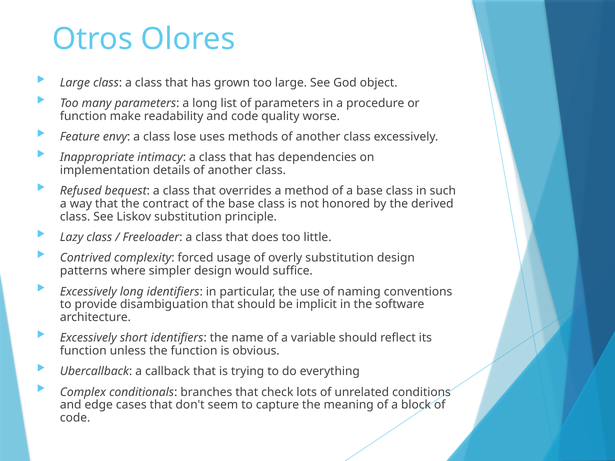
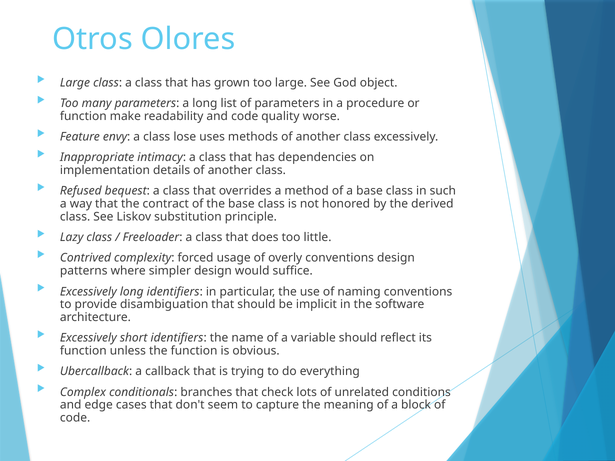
overly substitution: substitution -> conventions
